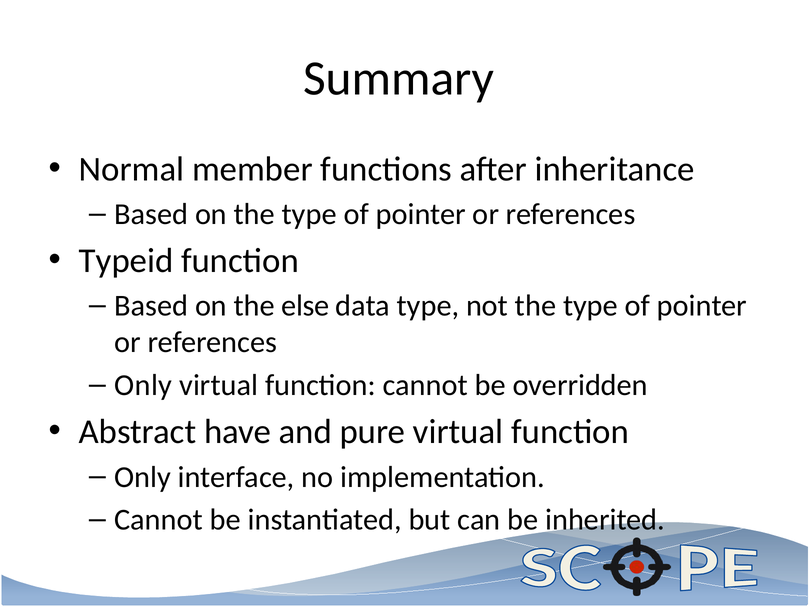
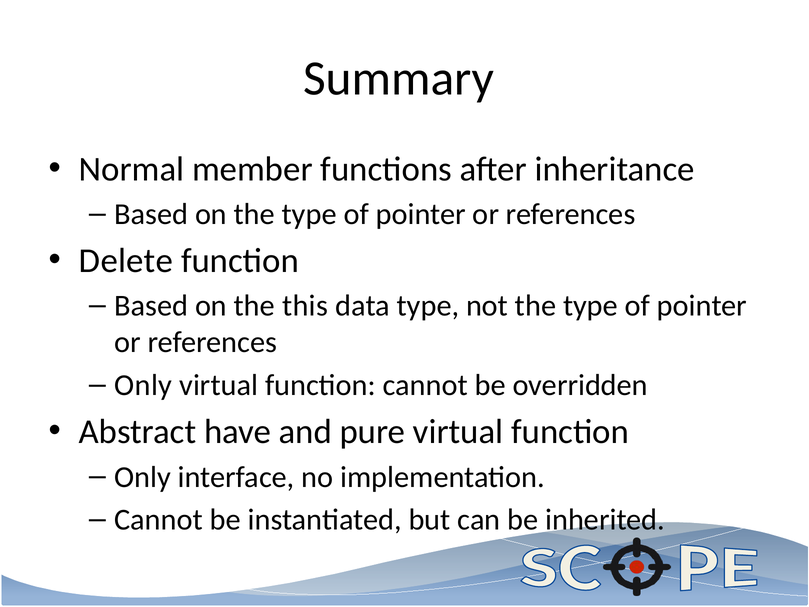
Typeid: Typeid -> Delete
else: else -> this
